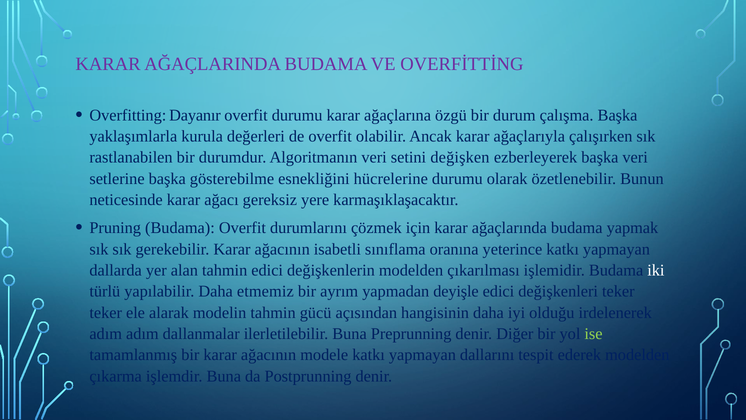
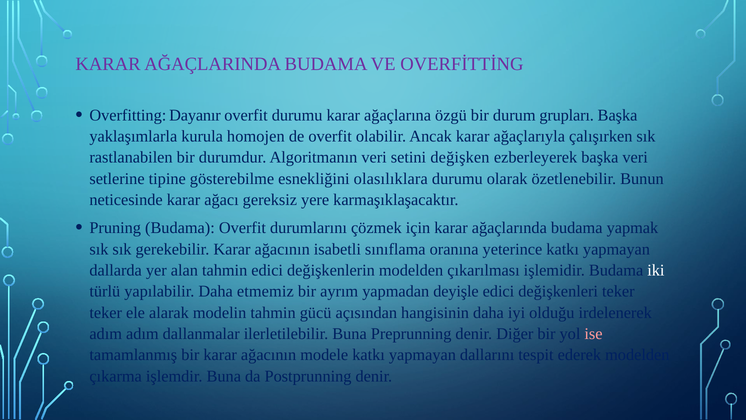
çalışma: çalışma -> grupları
değerleri: değerleri -> homojen
setlerine başka: başka -> tipine
hücrelerine: hücrelerine -> olasılıklara
ise colour: light green -> pink
